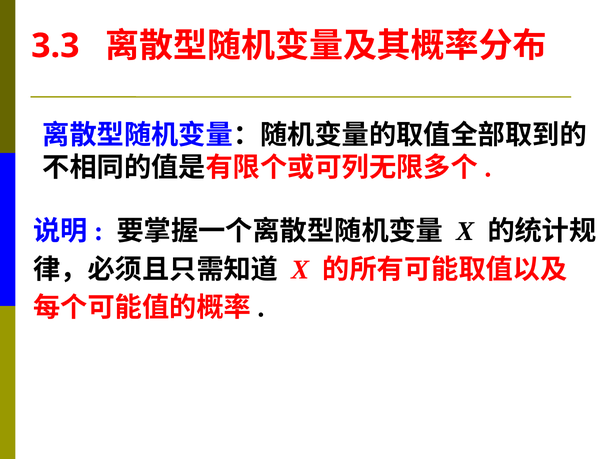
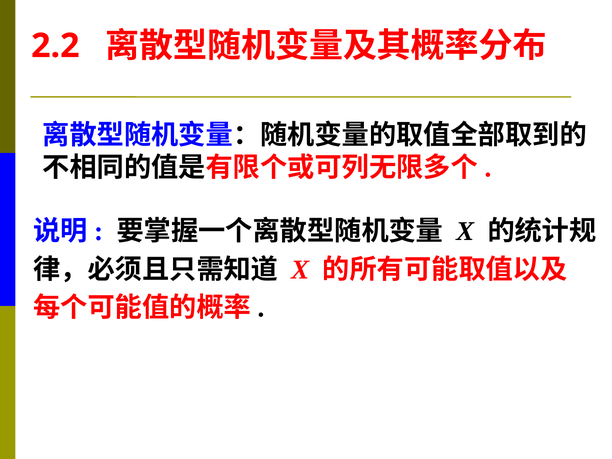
3.3: 3.3 -> 2.2
